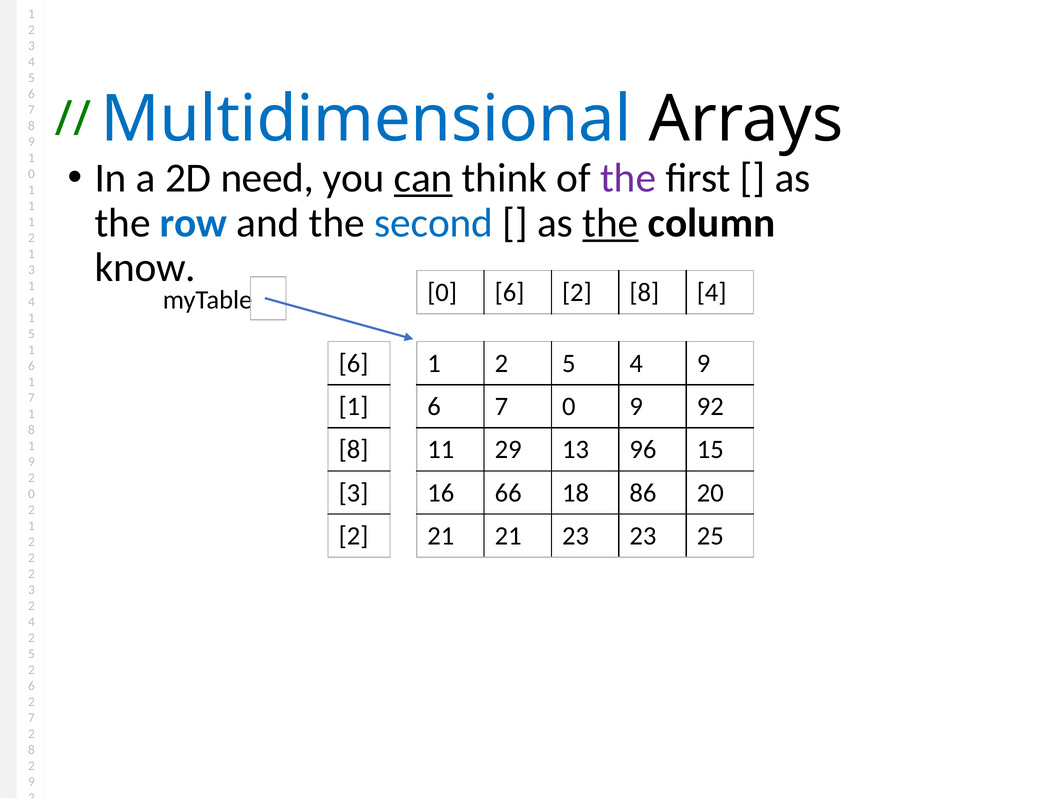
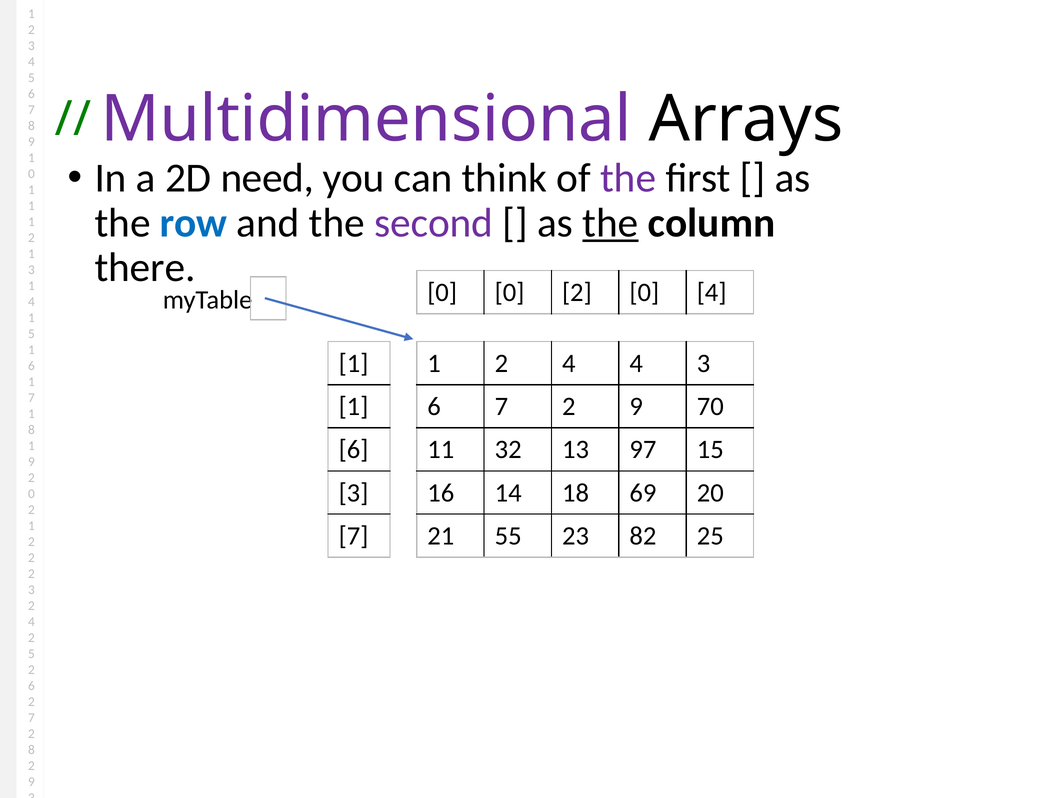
Multidimensional colour: blue -> purple
can underline: present -> none
second colour: blue -> purple
know: know -> there
0 6: 6 -> 0
8 at (644, 292): 8 -> 0
6 at (354, 363): 6 -> 1
1 2 5: 5 -> 4
9 at (704, 363): 9 -> 3
6 7 0: 0 -> 2
92: 92 -> 70
8 at (354, 450): 8 -> 6
29: 29 -> 32
96: 96 -> 97
66: 66 -> 14
86: 86 -> 69
2 at (354, 536): 2 -> 7
21 21: 21 -> 55
23 23: 23 -> 82
